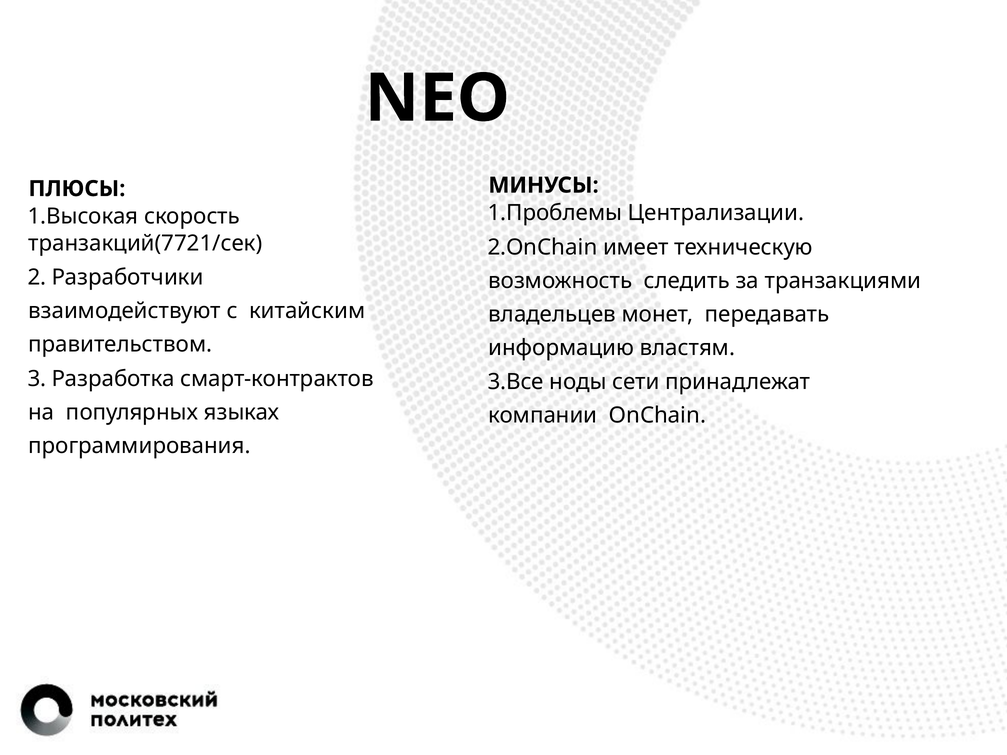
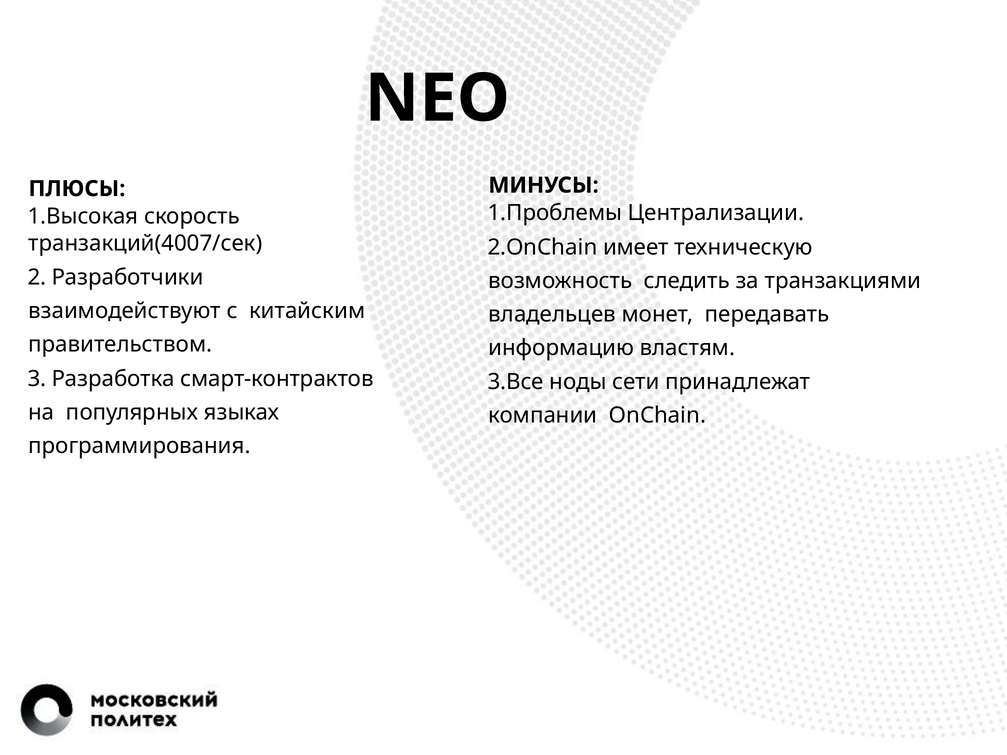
транзакций(7721/сек: транзакций(7721/сек -> транзакций(4007/сек
